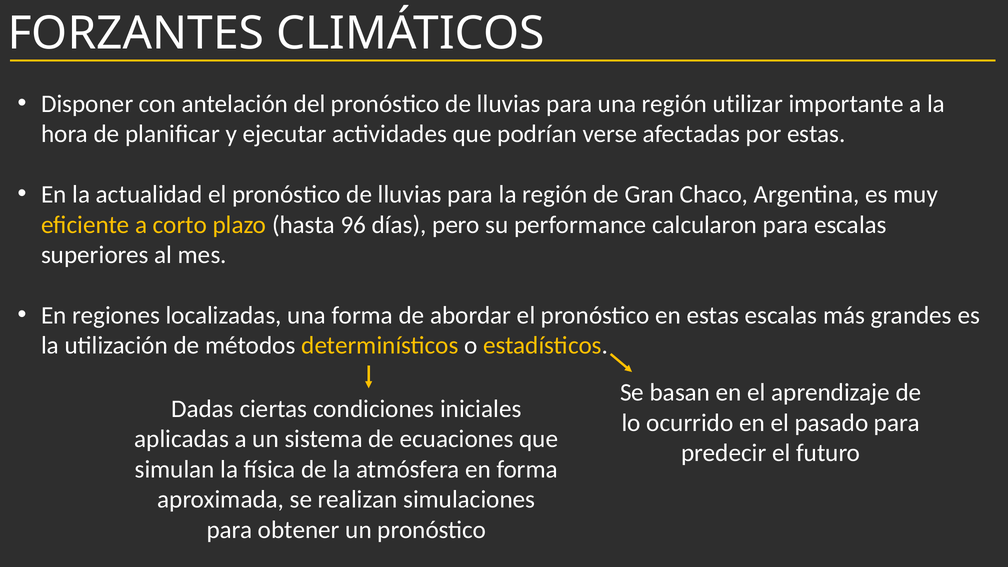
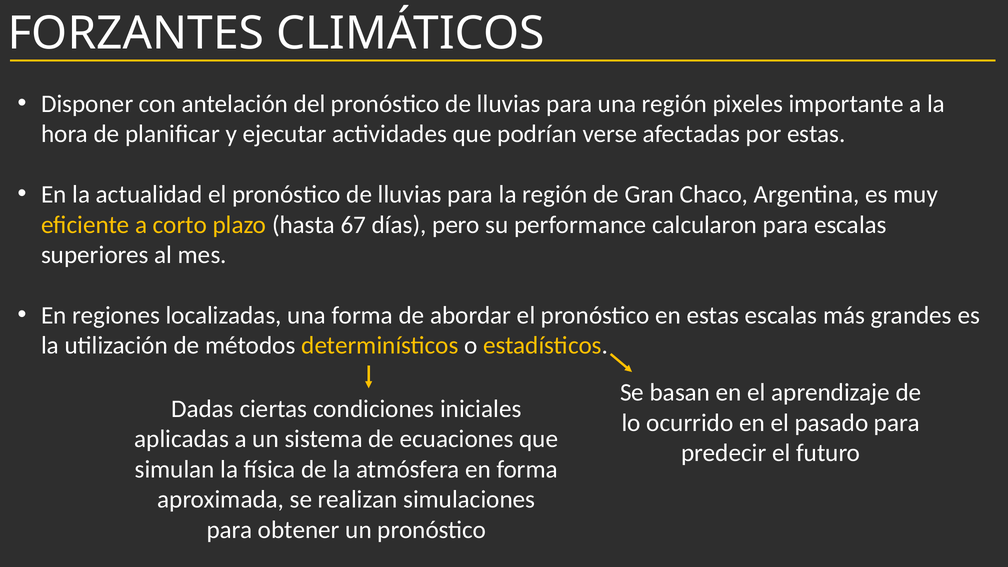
utilizar: utilizar -> pixeles
96: 96 -> 67
